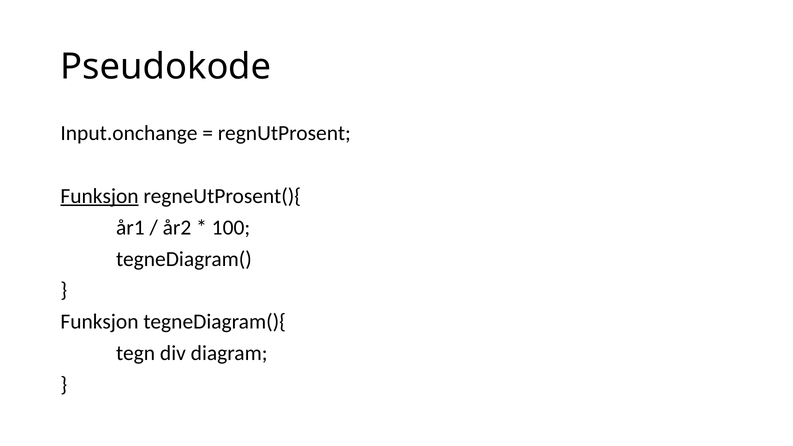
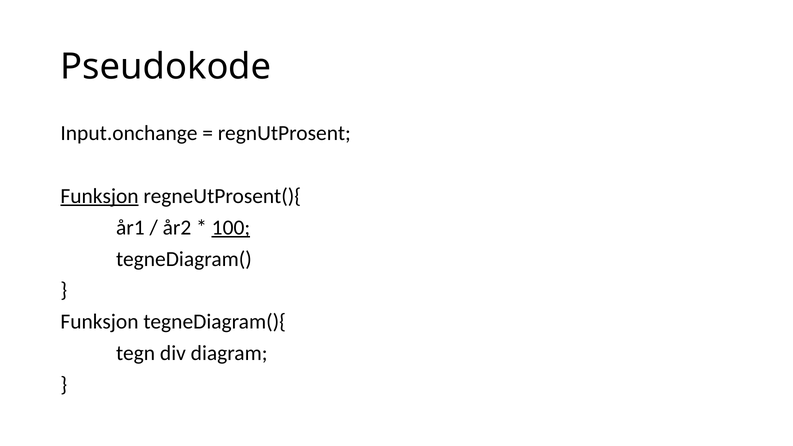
100 underline: none -> present
